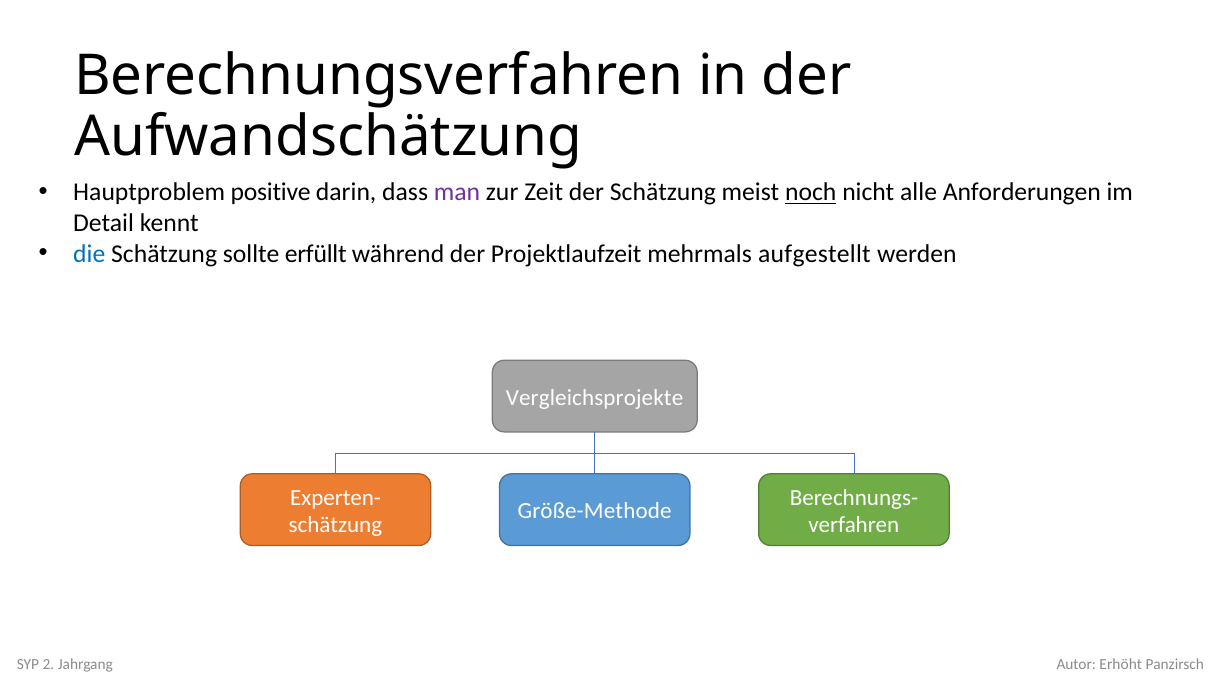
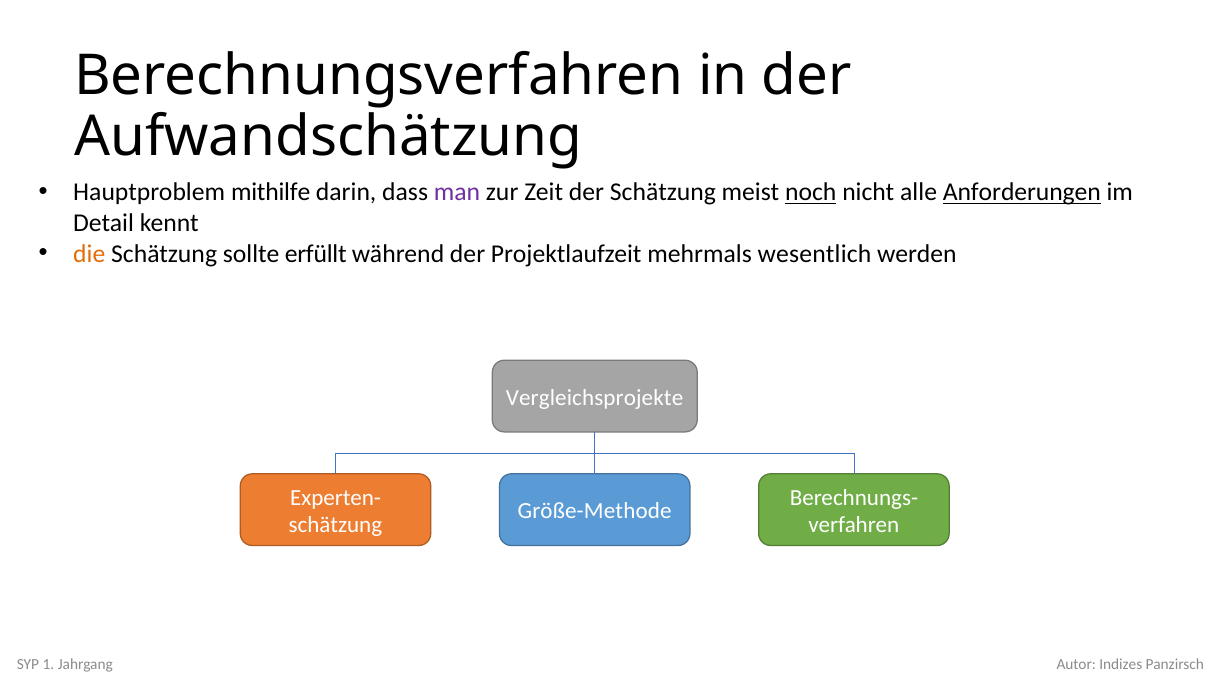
positive: positive -> mithilfe
Anforderungen underline: none -> present
die colour: blue -> orange
aufgestellt: aufgestellt -> wesentlich
2: 2 -> 1
Erhöht: Erhöht -> Indizes
